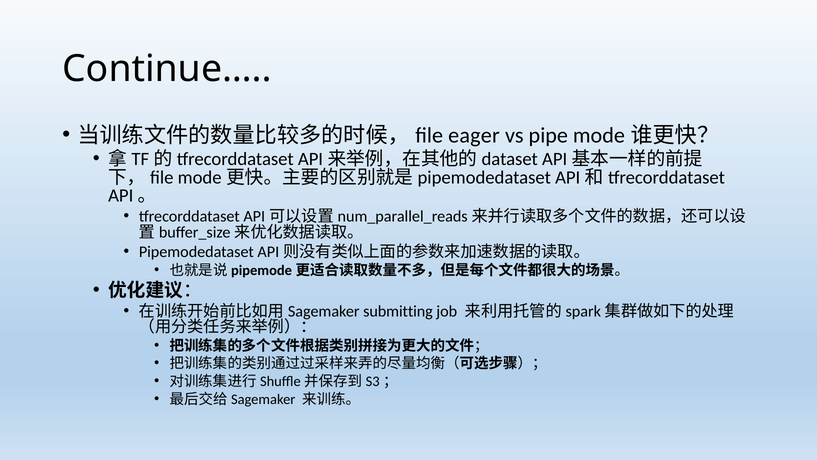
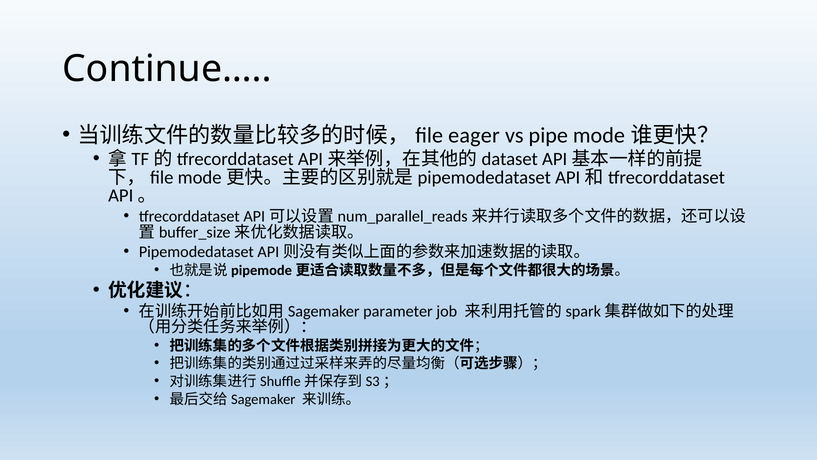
submitting: submitting -> parameter
